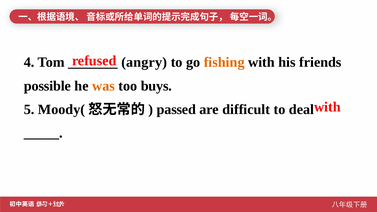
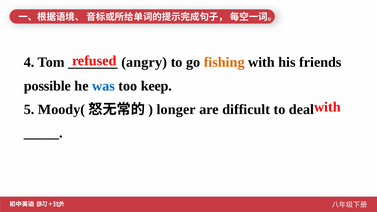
was colour: orange -> blue
buys: buys -> keep
passed: passed -> longer
